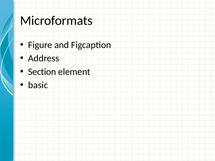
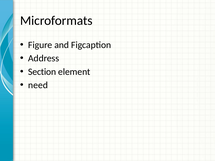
basic: basic -> need
